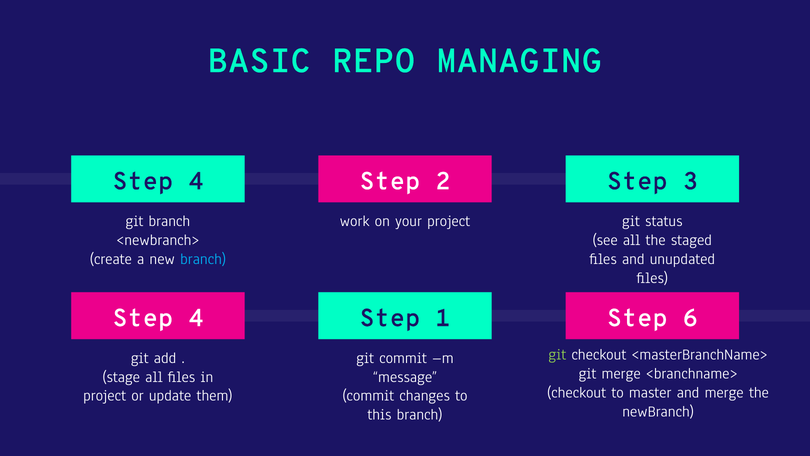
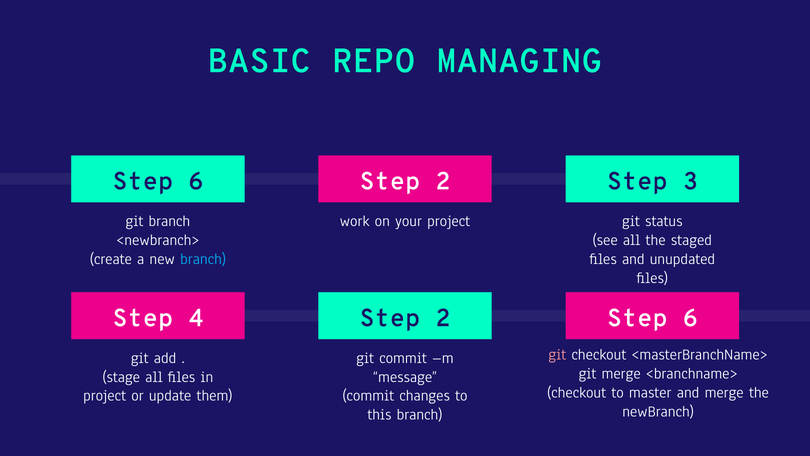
4 at (196, 181): 4 -> 6
1 at (443, 318): 1 -> 2
git at (557, 354) colour: light green -> pink
